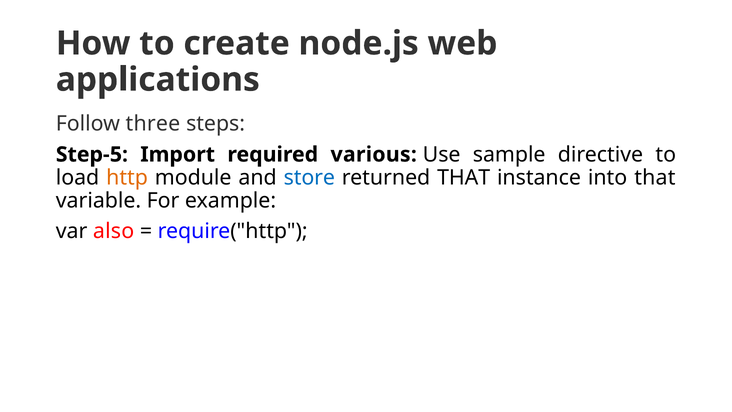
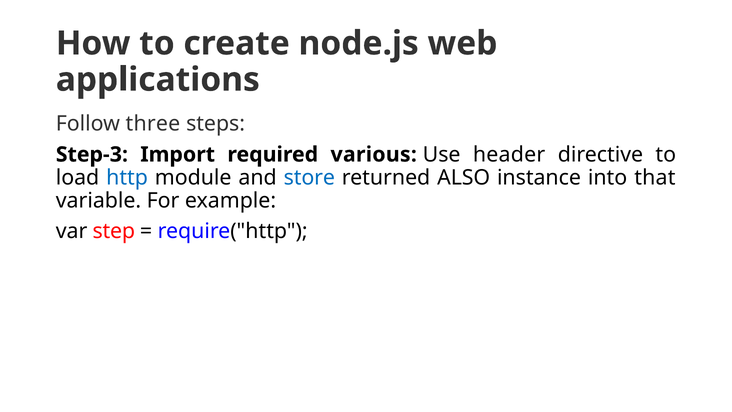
Step-5: Step-5 -> Step-3
sample: sample -> header
http colour: orange -> blue
returned THAT: THAT -> ALSO
also: also -> step
